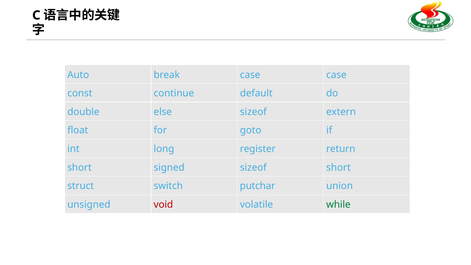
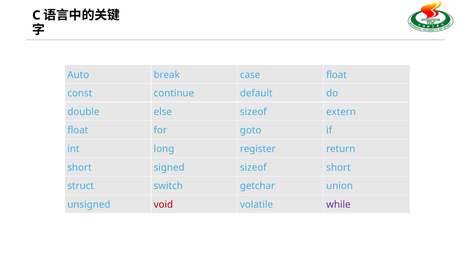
case case: case -> float
putchar: putchar -> getchar
while colour: green -> purple
